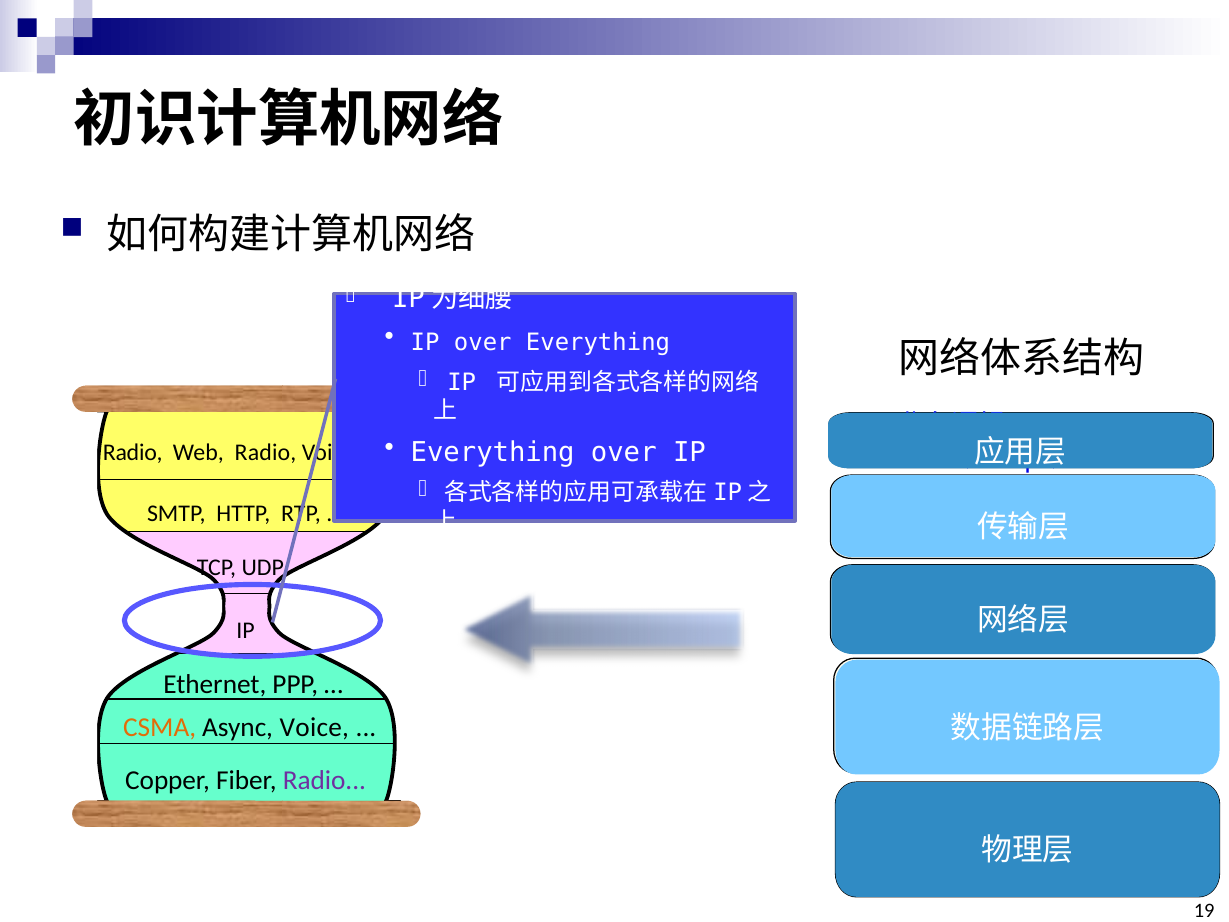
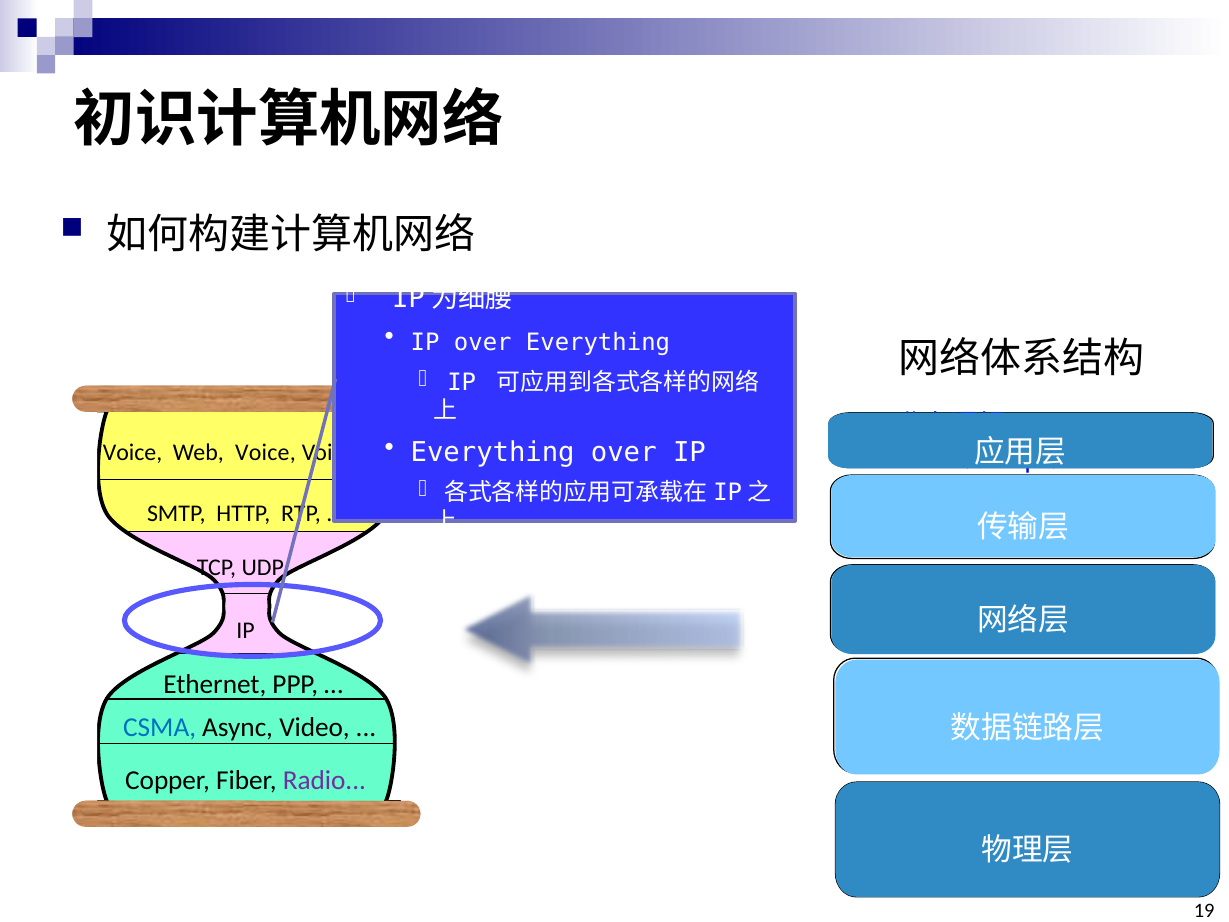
Radio at (133, 453): Radio -> Voice
Web Radio: Radio -> Voice
CSMA colour: orange -> blue
Async Voice: Voice -> Video
